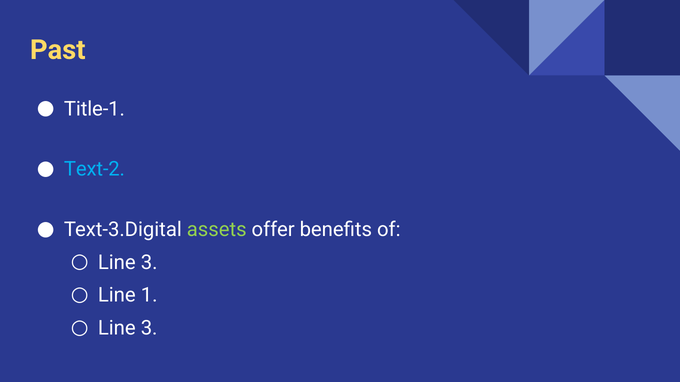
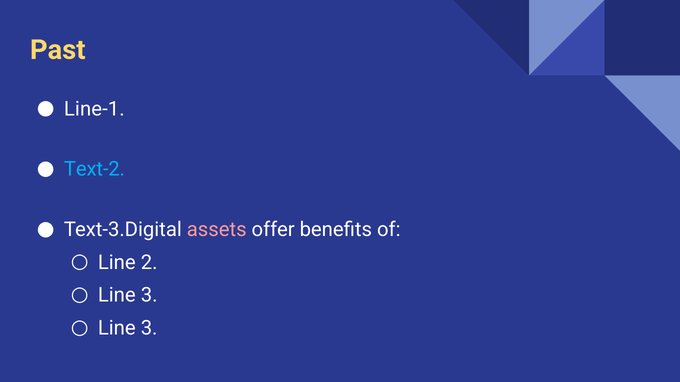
Title-1: Title-1 -> Line-1
assets colour: light green -> pink
3 at (149, 263): 3 -> 2
1 at (149, 296): 1 -> 3
